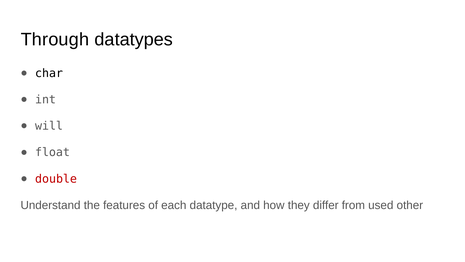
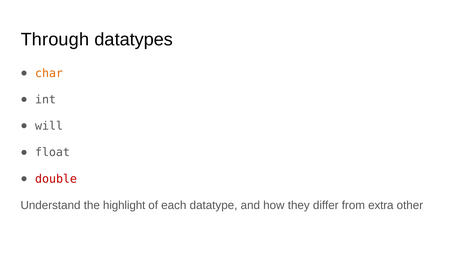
char colour: black -> orange
features: features -> highlight
used: used -> extra
